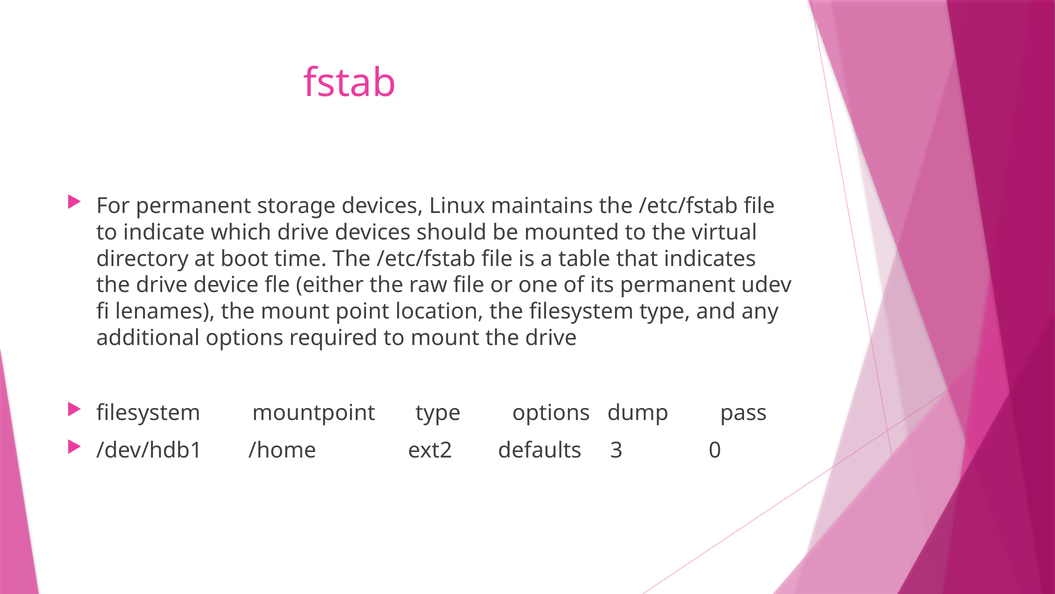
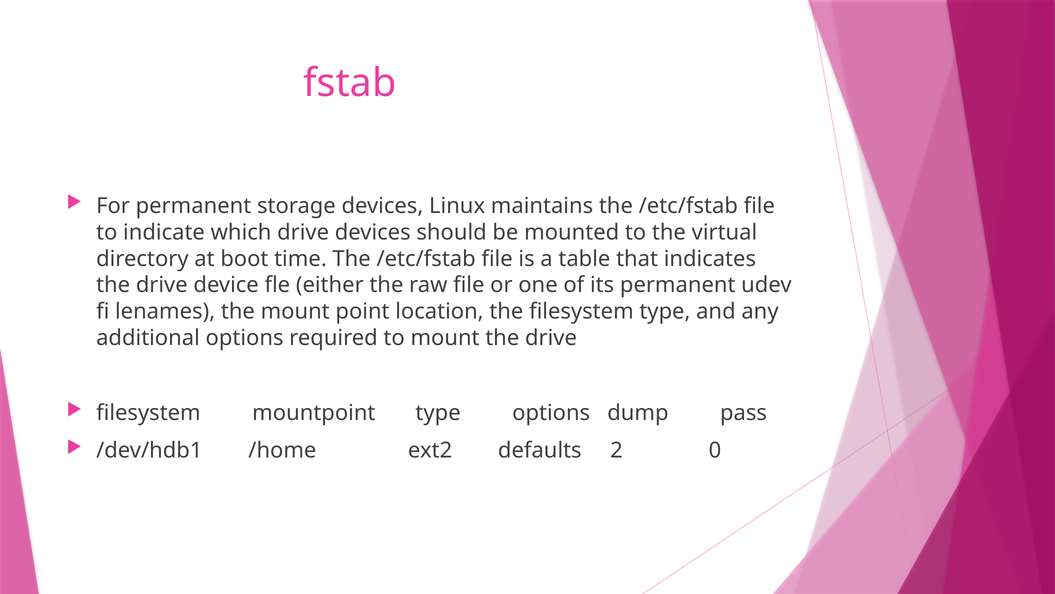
3: 3 -> 2
